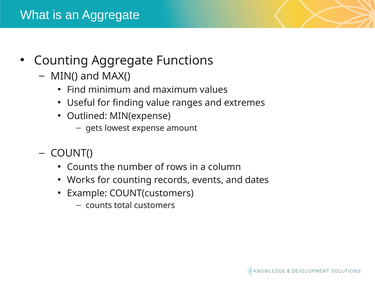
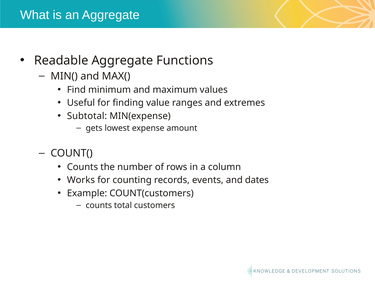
Counting at (61, 60): Counting -> Readable
Outlined: Outlined -> Subtotal
